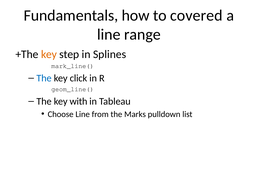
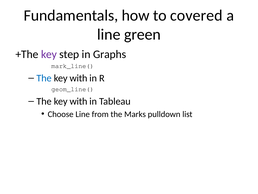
range: range -> green
key at (49, 54) colour: orange -> purple
Splines: Splines -> Graphs
click at (78, 78): click -> with
